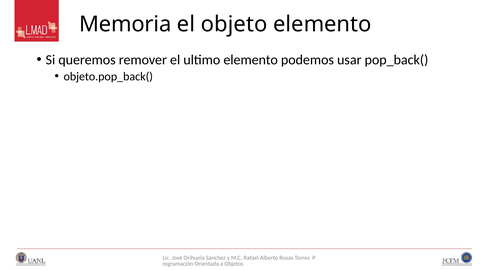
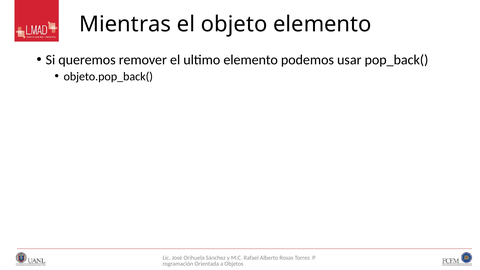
Memoria: Memoria -> Mientras
